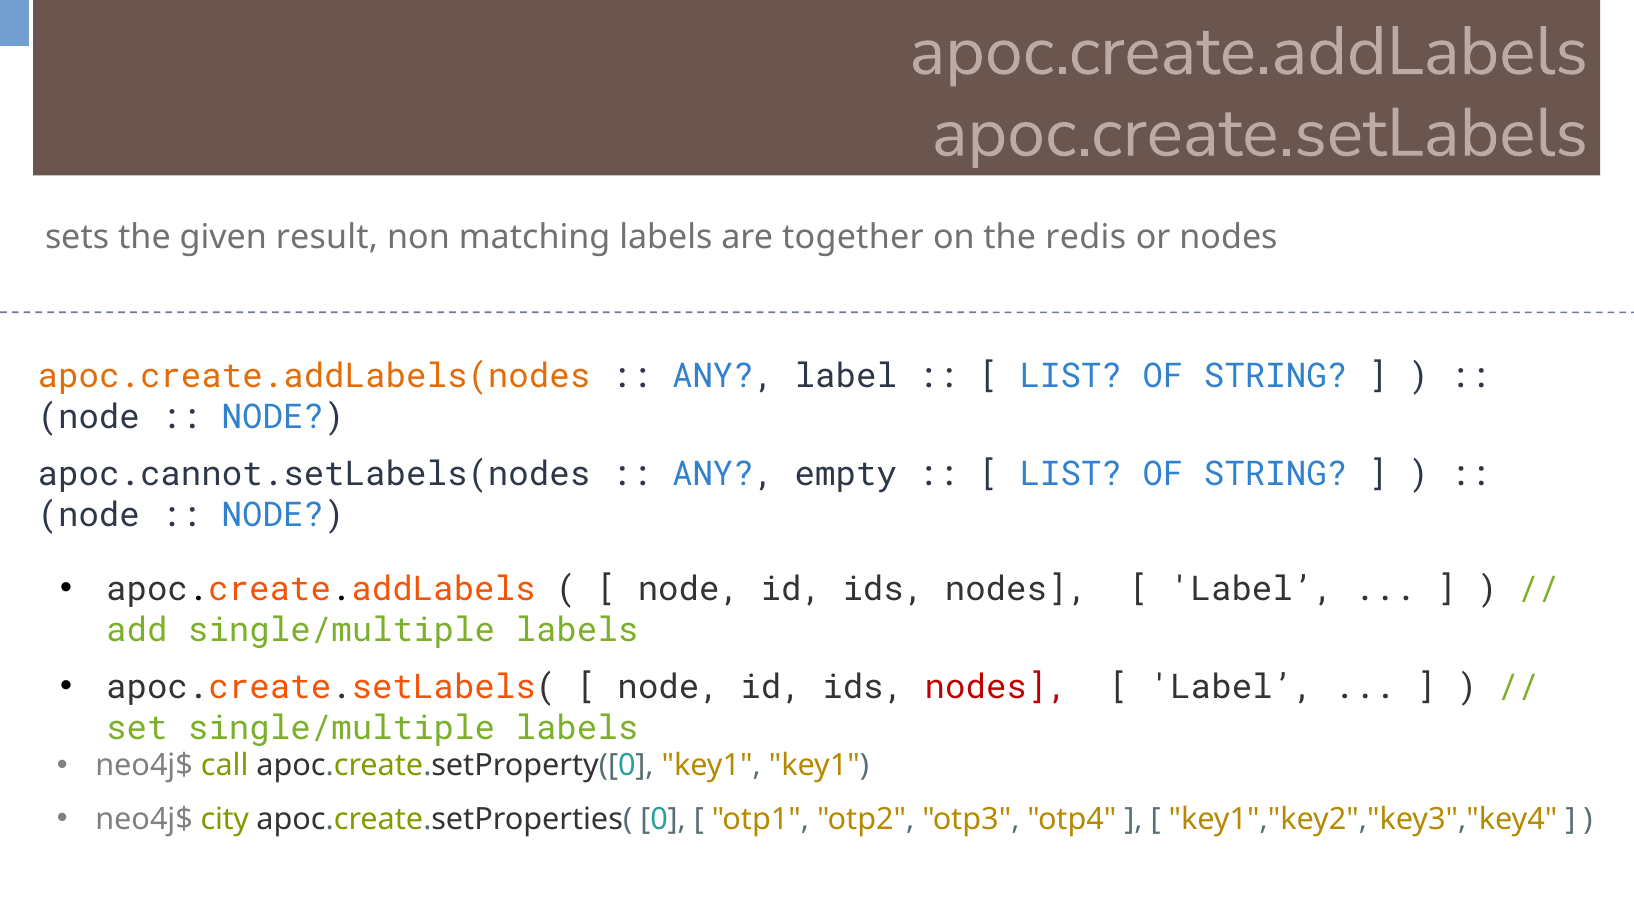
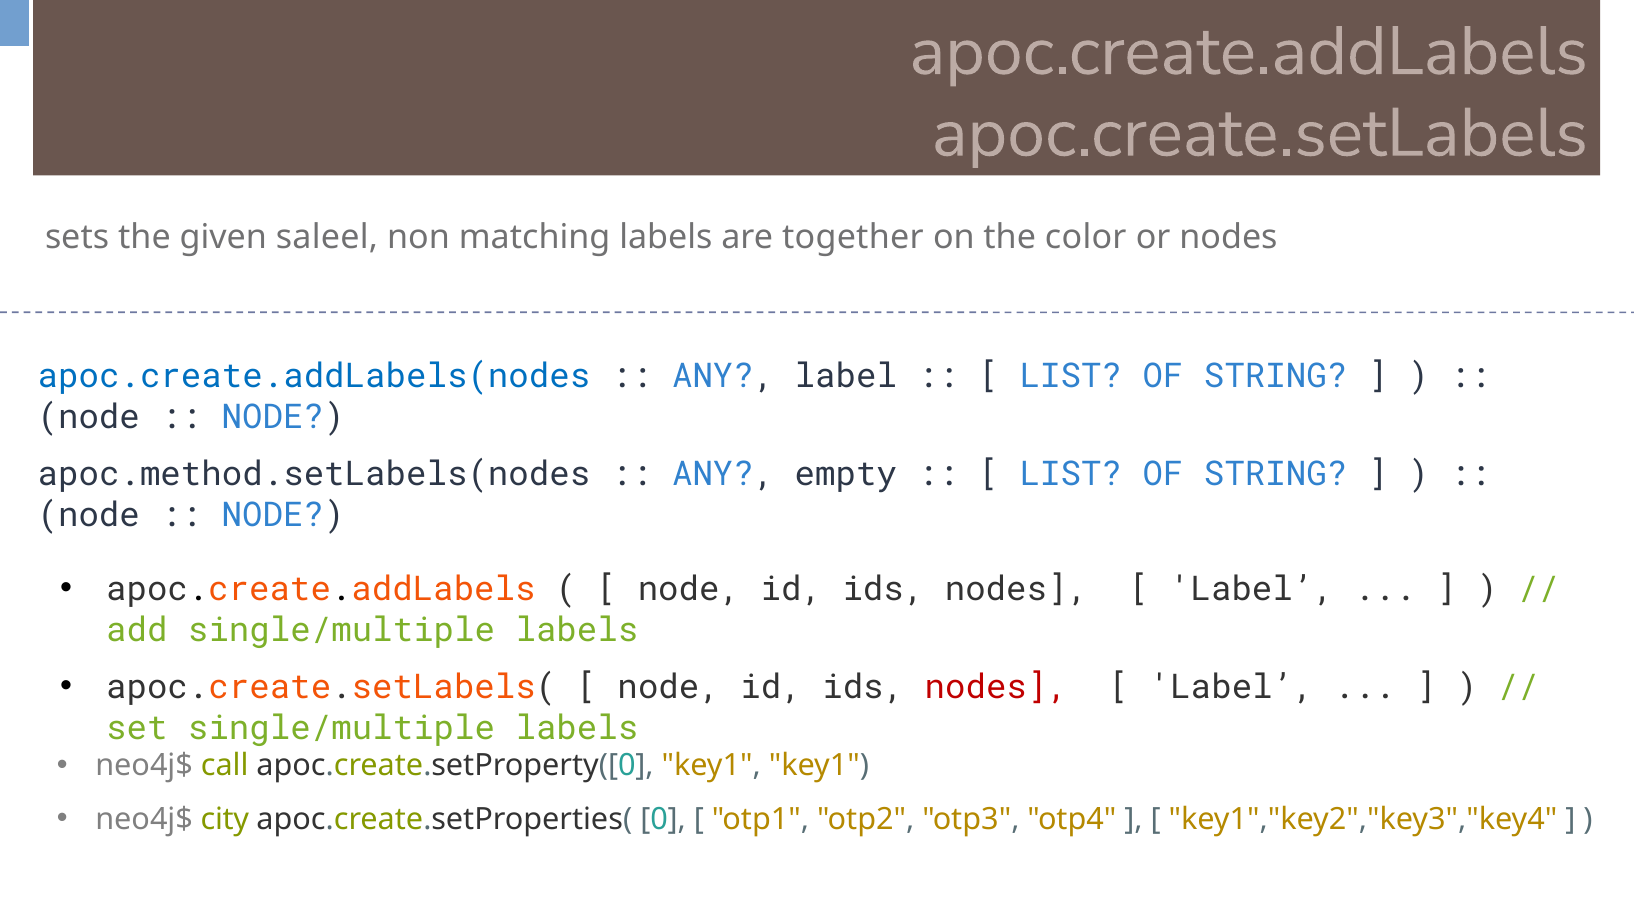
result: result -> saleel
redis: redis -> color
apoc.create.addLabels(nodes colour: orange -> blue
apoc.cannot.setLabels(nodes: apoc.cannot.setLabels(nodes -> apoc.method.setLabels(nodes
